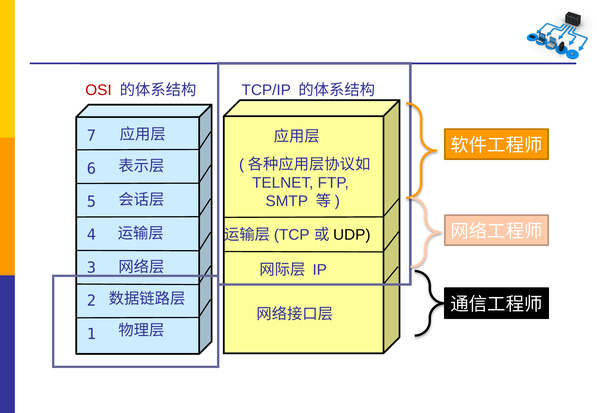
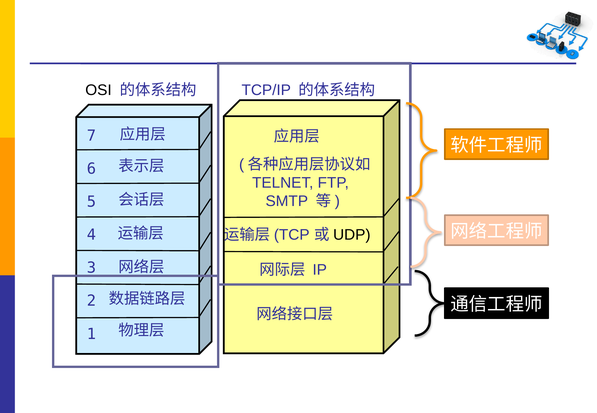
OSI colour: red -> black
